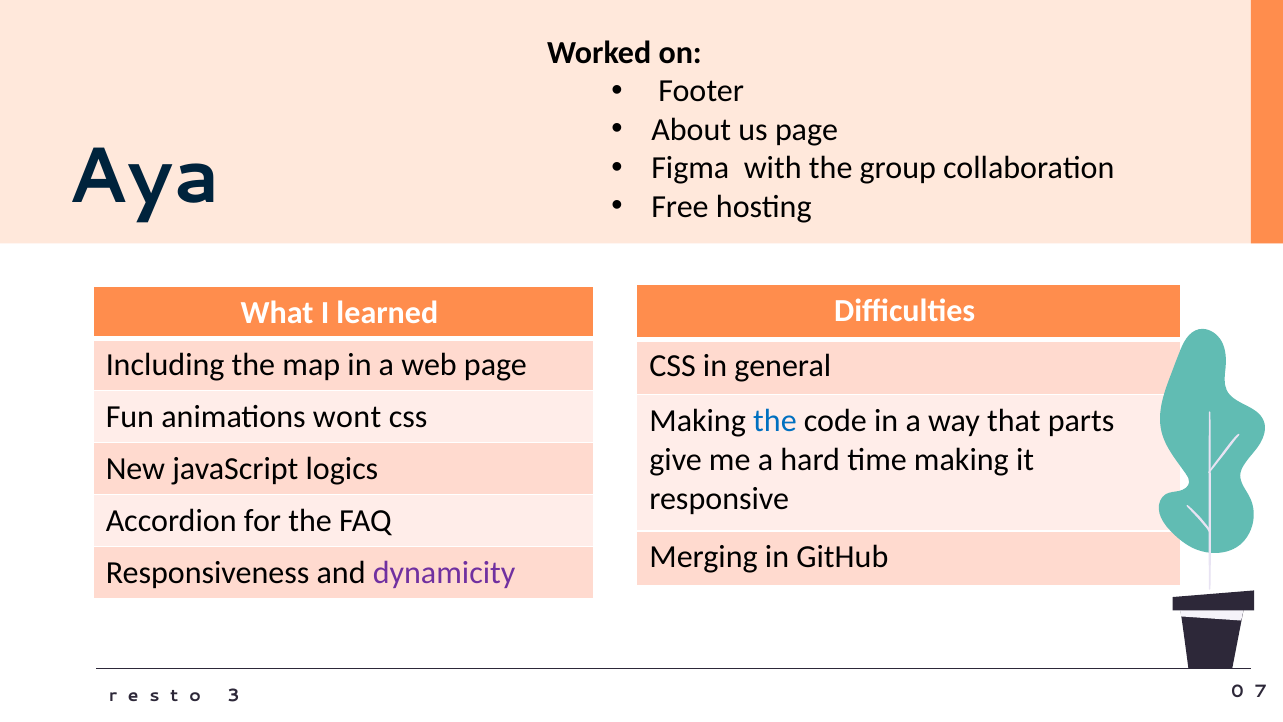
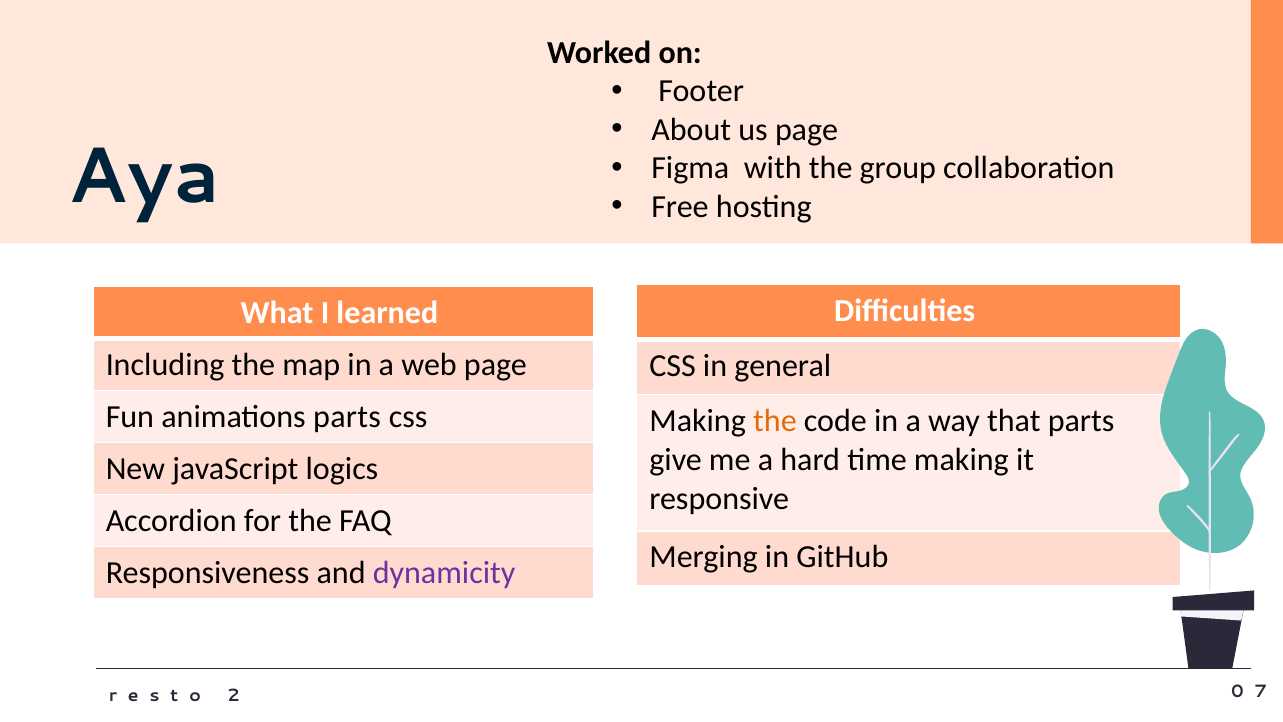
animations wont: wont -> parts
the at (775, 421) colour: blue -> orange
3: 3 -> 2
